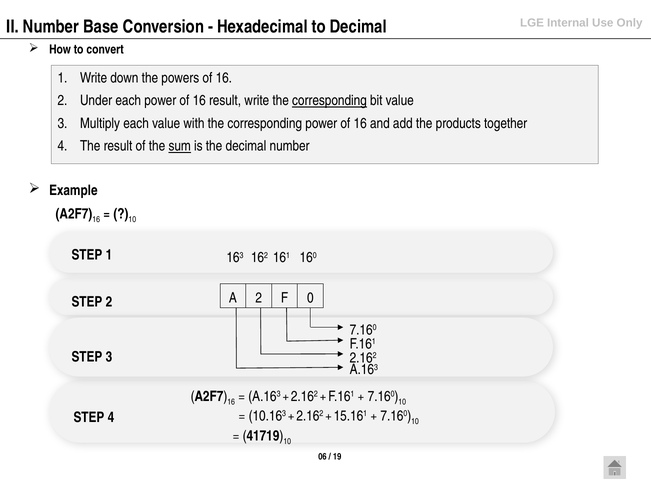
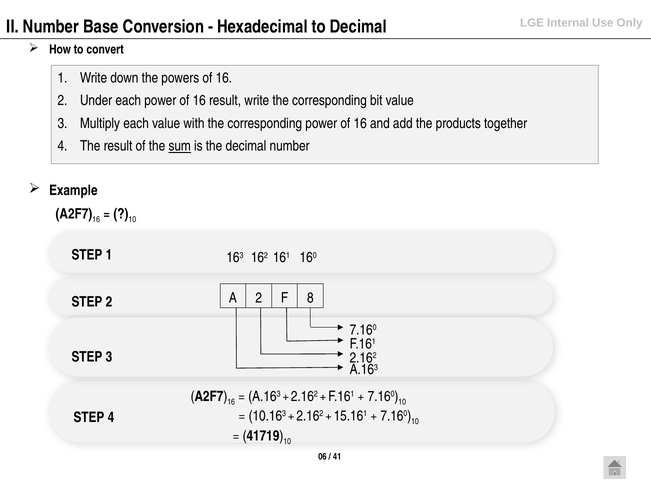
corresponding at (329, 101) underline: present -> none
0: 0 -> 8
19: 19 -> 41
